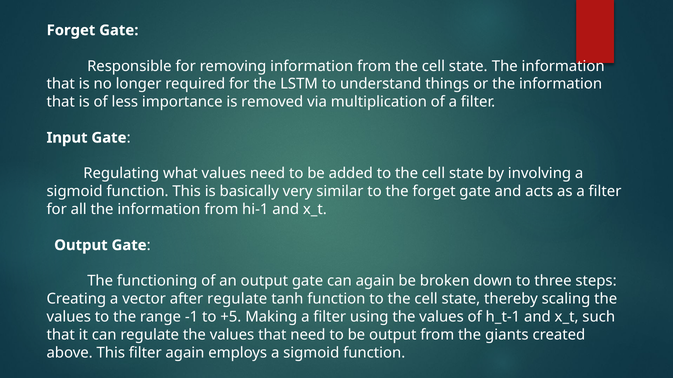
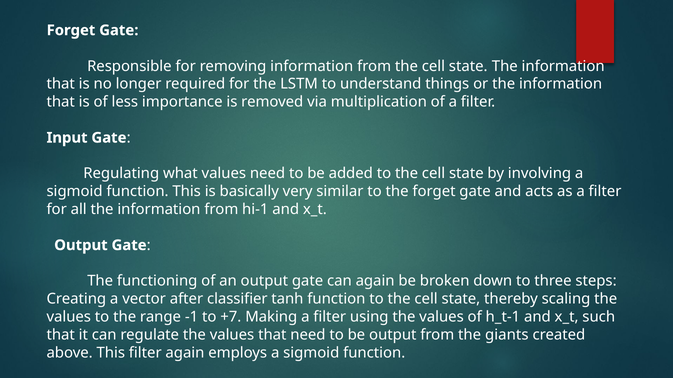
after regulate: regulate -> classifier
+5: +5 -> +7
